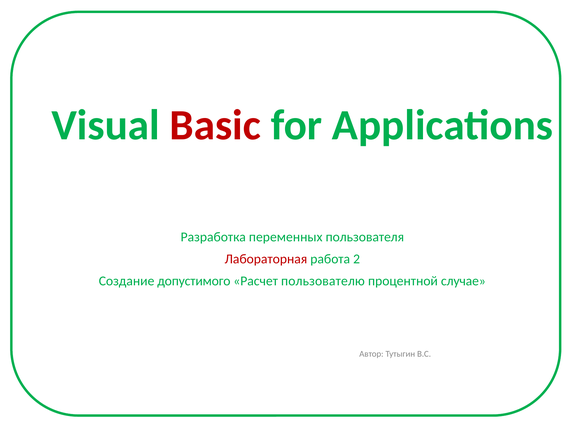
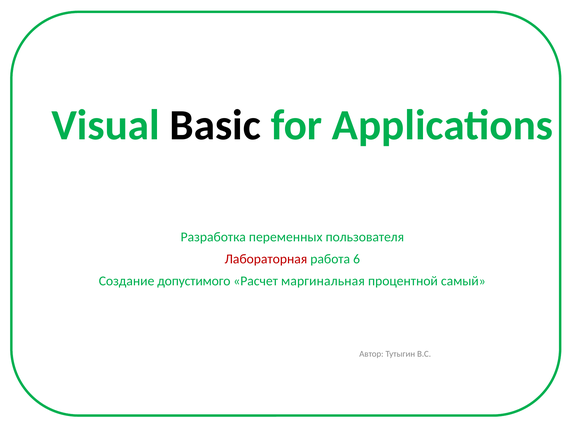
Basic colour: red -> black
2: 2 -> 6
пользователю: пользователю -> маргинальная
случае: случае -> самый
